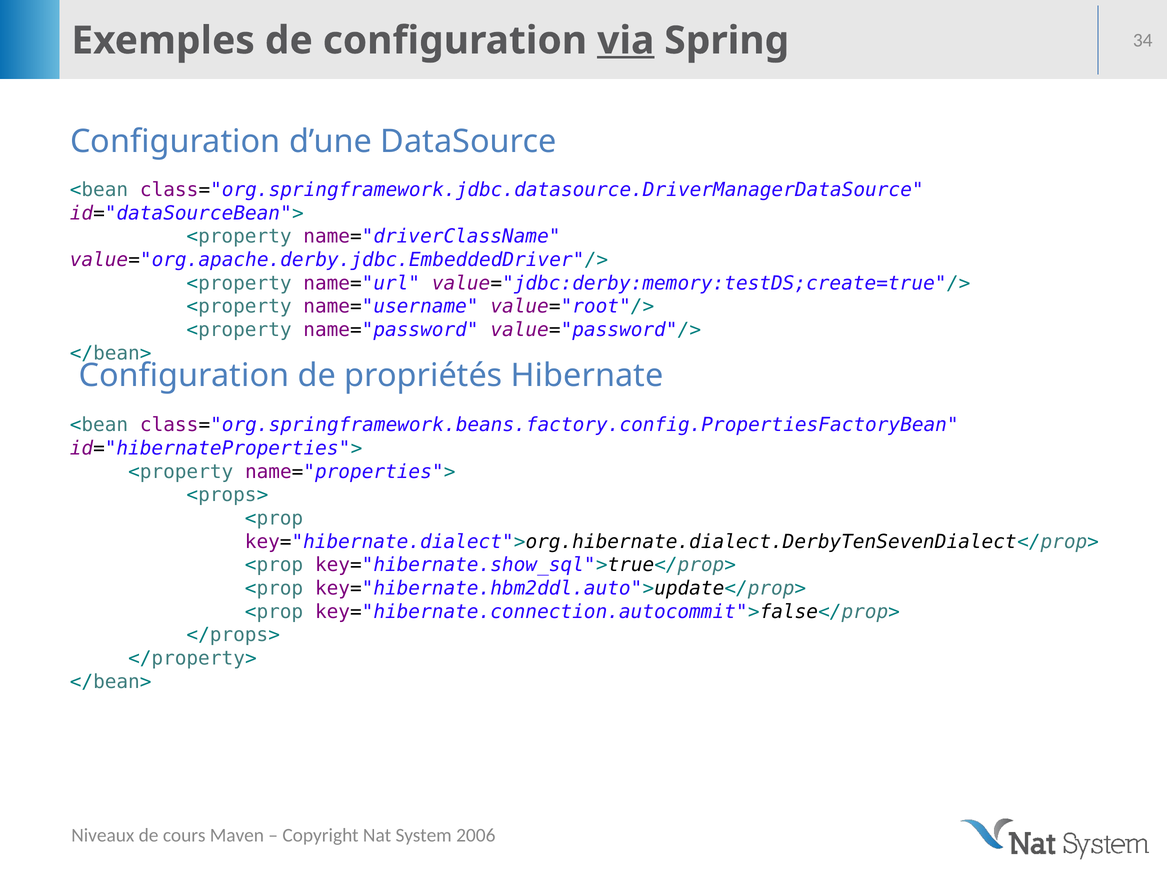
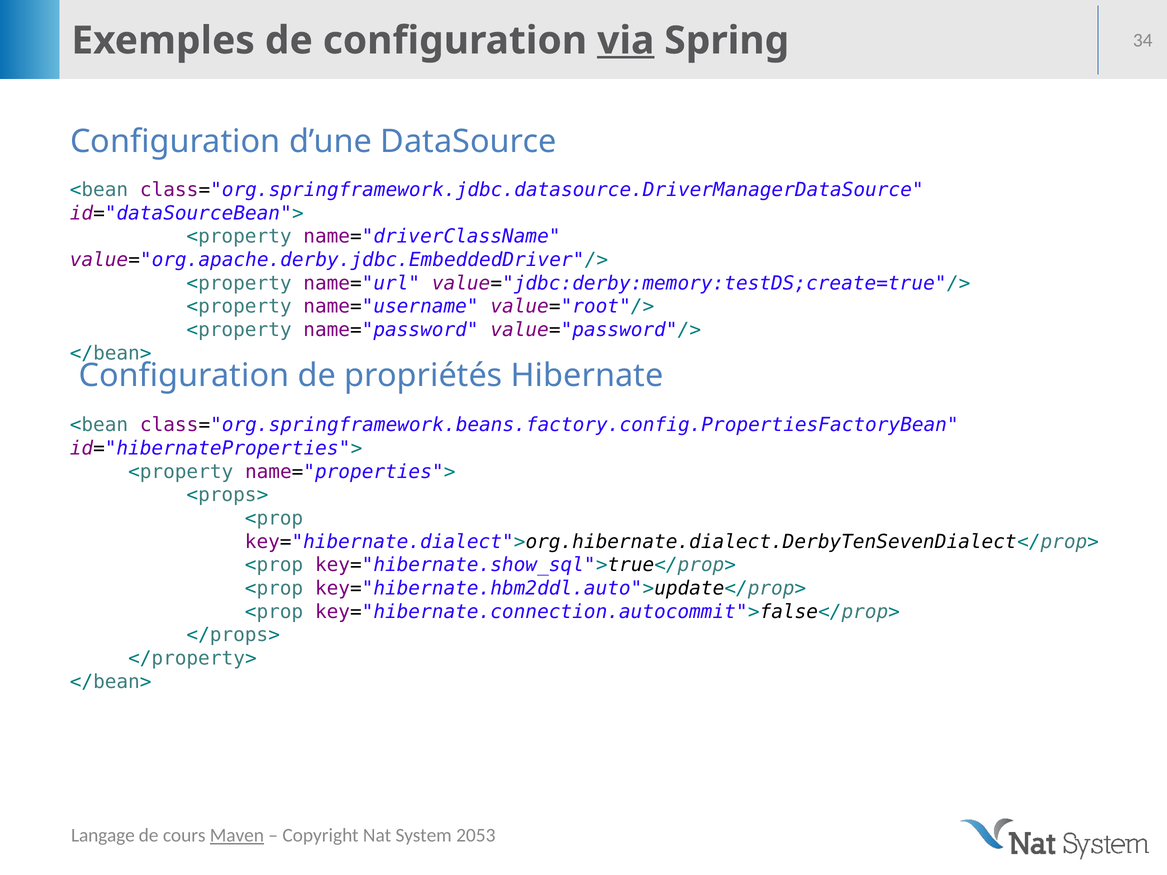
Niveaux: Niveaux -> Langage
Maven underline: none -> present
2006: 2006 -> 2053
